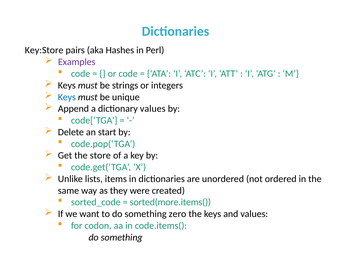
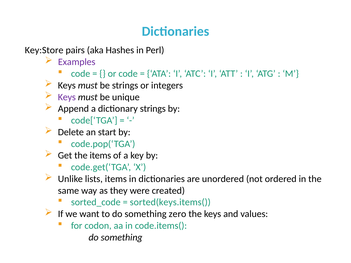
Keys at (67, 97) colour: blue -> purple
dictionary values: values -> strings
the store: store -> items
sorted(more.items(: sorted(more.items( -> sorted(keys.items(
